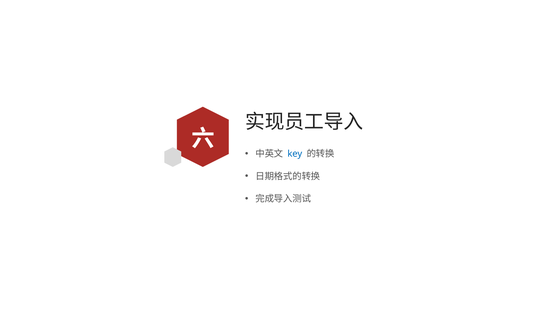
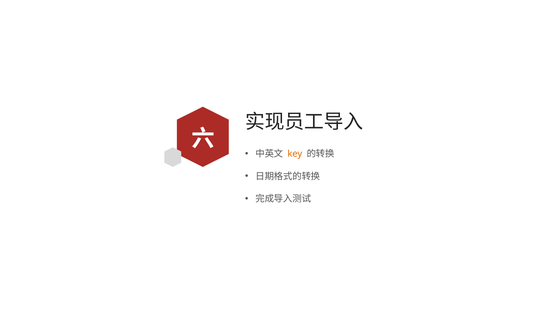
key colour: blue -> orange
